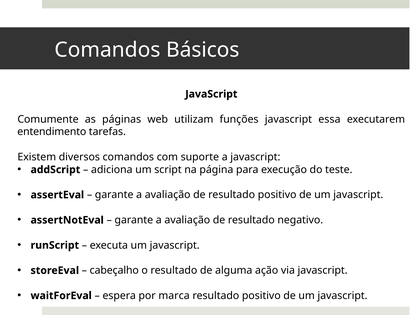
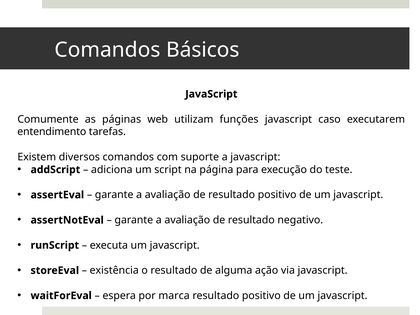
essa: essa -> caso
cabeçalho: cabeçalho -> existência
